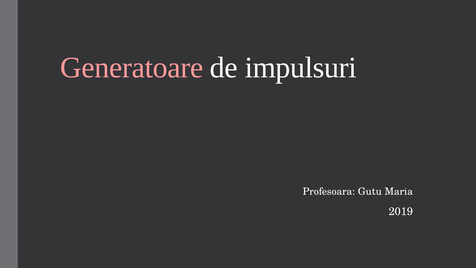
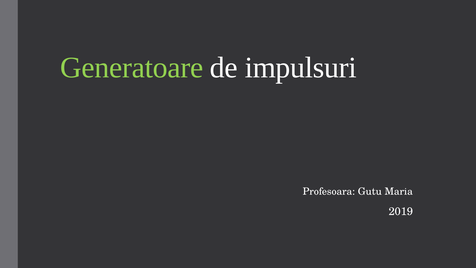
Generatoare colour: pink -> light green
